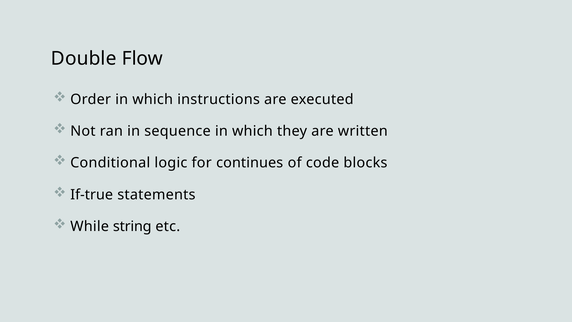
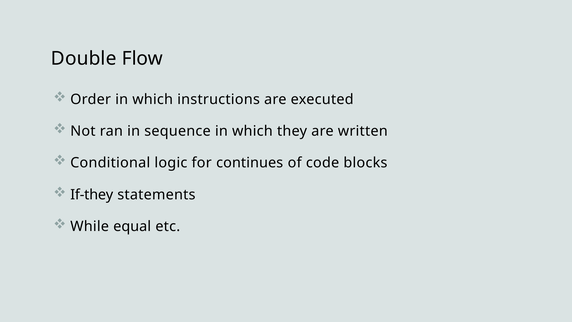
If-true: If-true -> If-they
string: string -> equal
